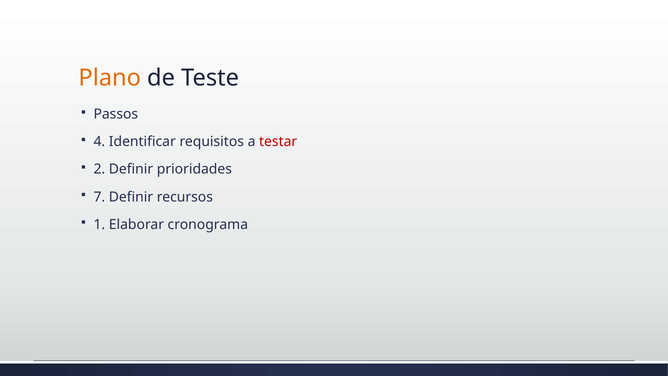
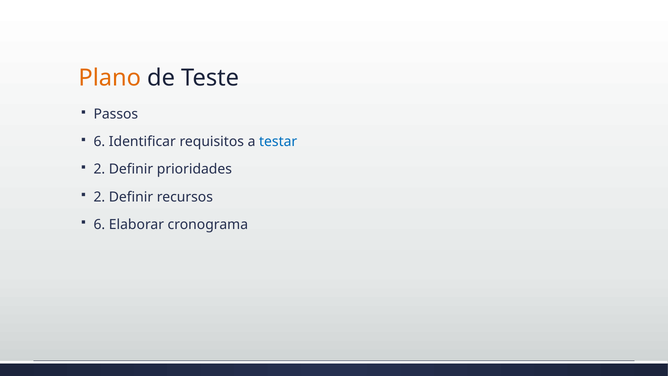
4 at (99, 142): 4 -> 6
testar colour: red -> blue
7 at (99, 197): 7 -> 2
1 at (99, 224): 1 -> 6
